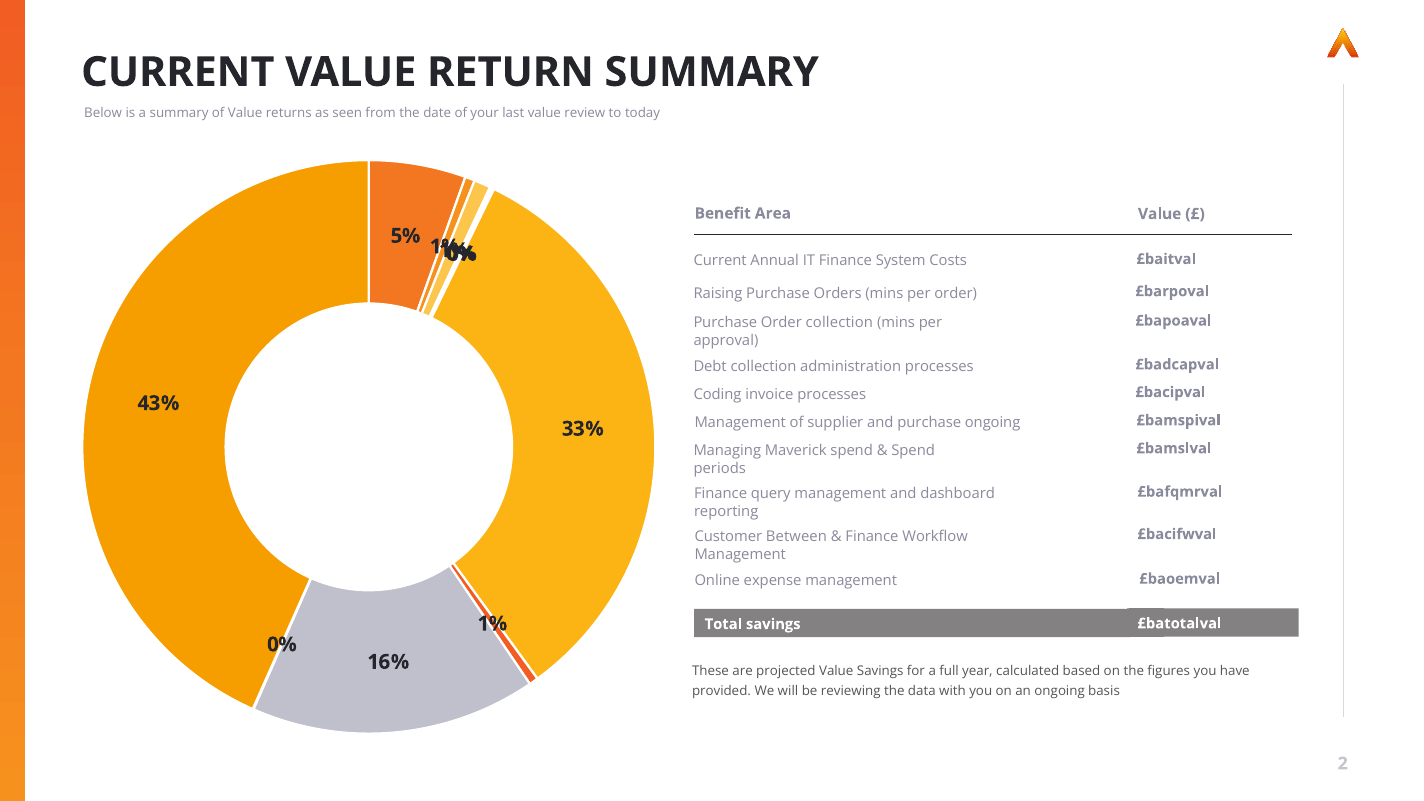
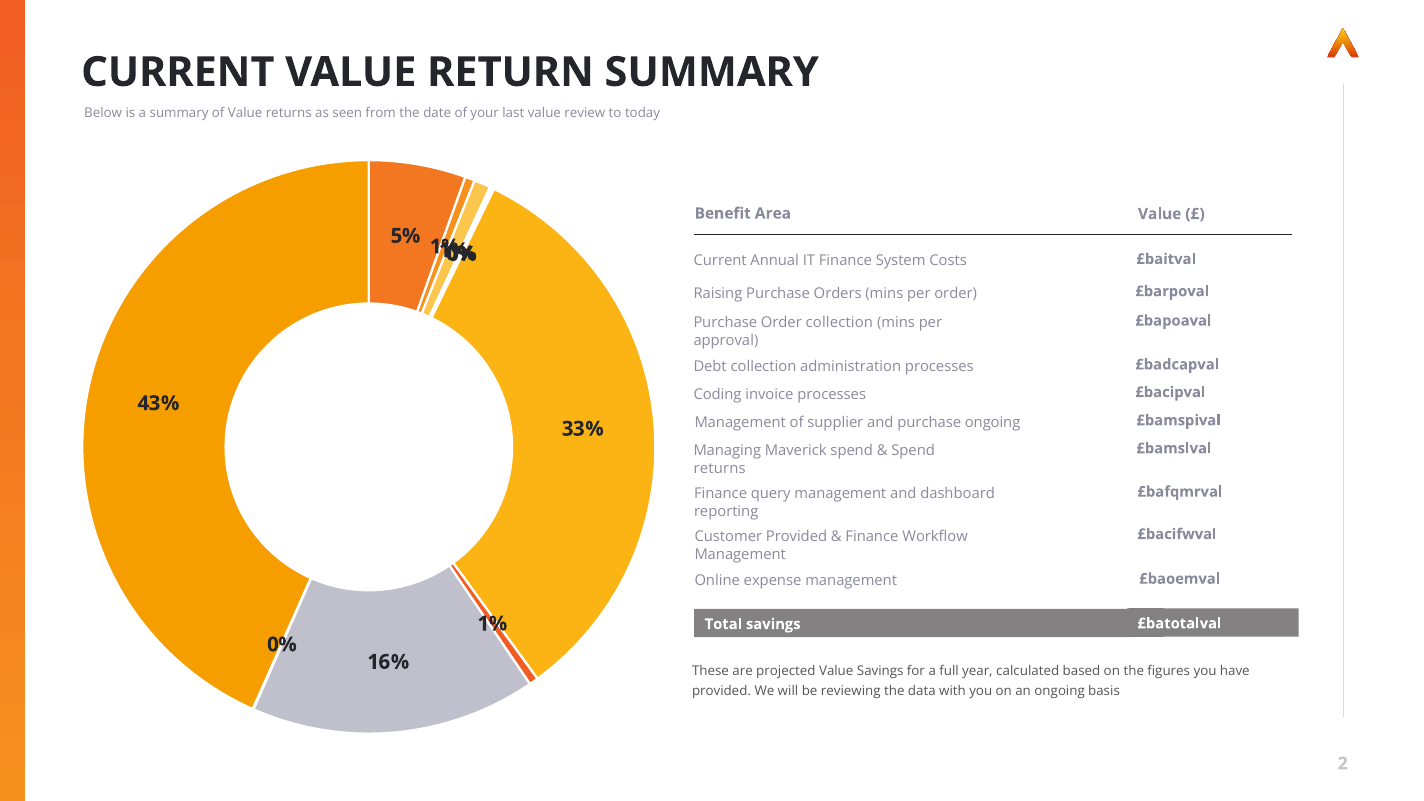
periods at (720, 468): periods -> returns
Customer Between: Between -> Provided
